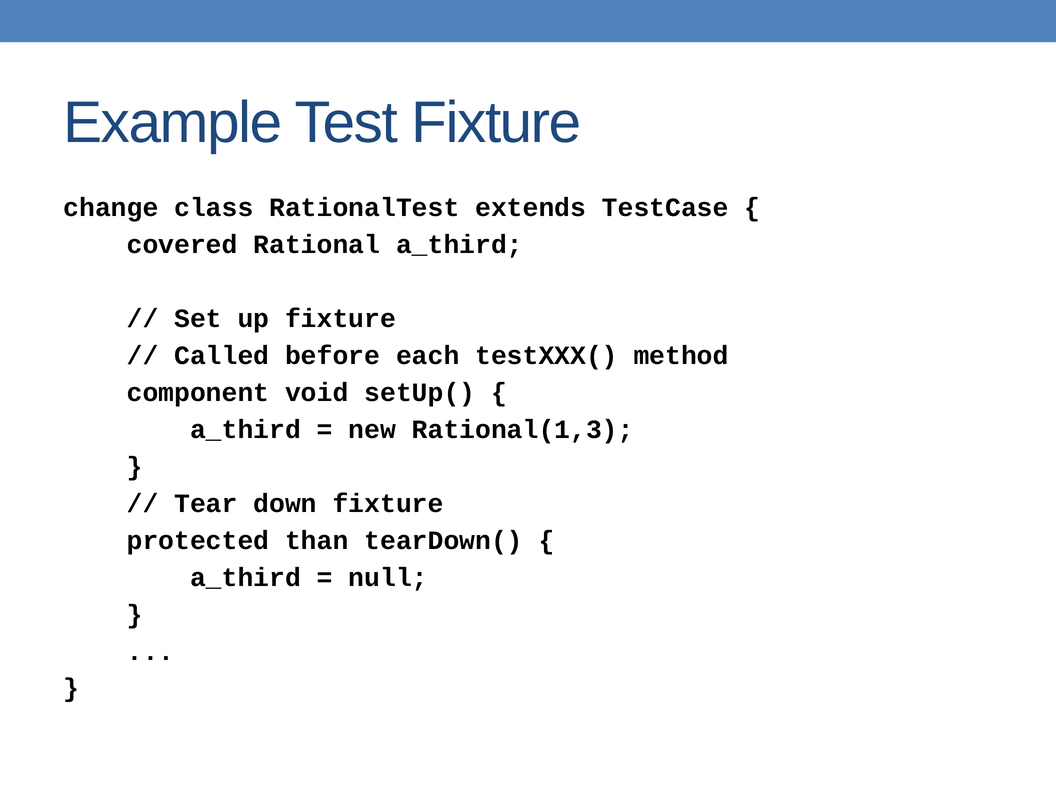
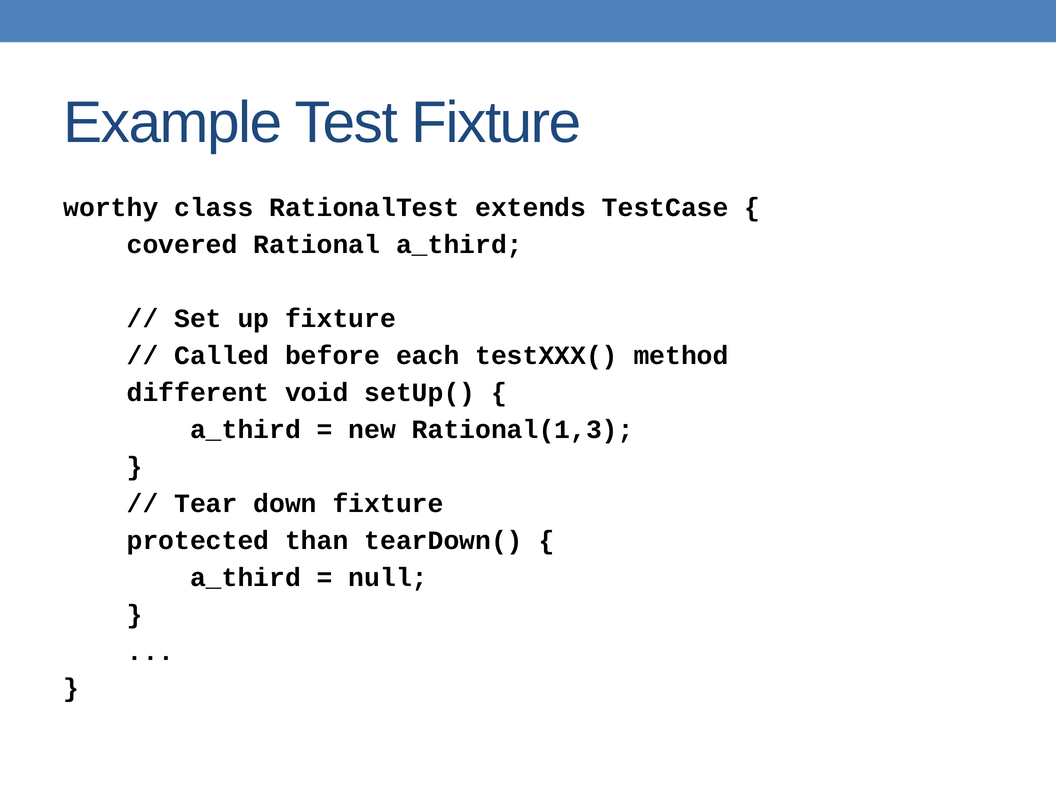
change: change -> worthy
component: component -> different
